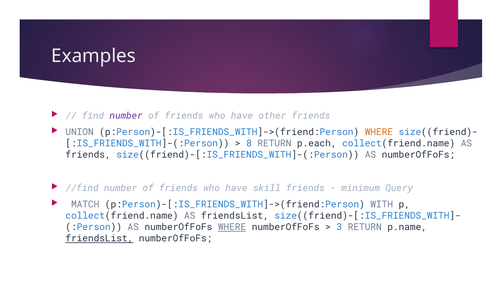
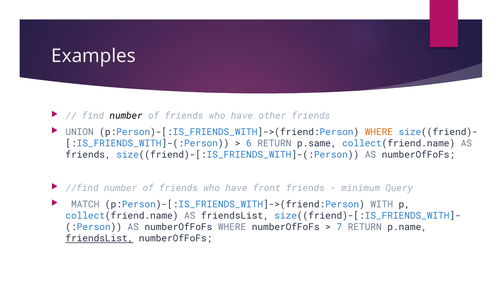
number at (126, 115) colour: purple -> black
8: 8 -> 6
p.each: p.each -> p.same
skill: skill -> front
WHERE at (232, 227) underline: present -> none
3: 3 -> 7
